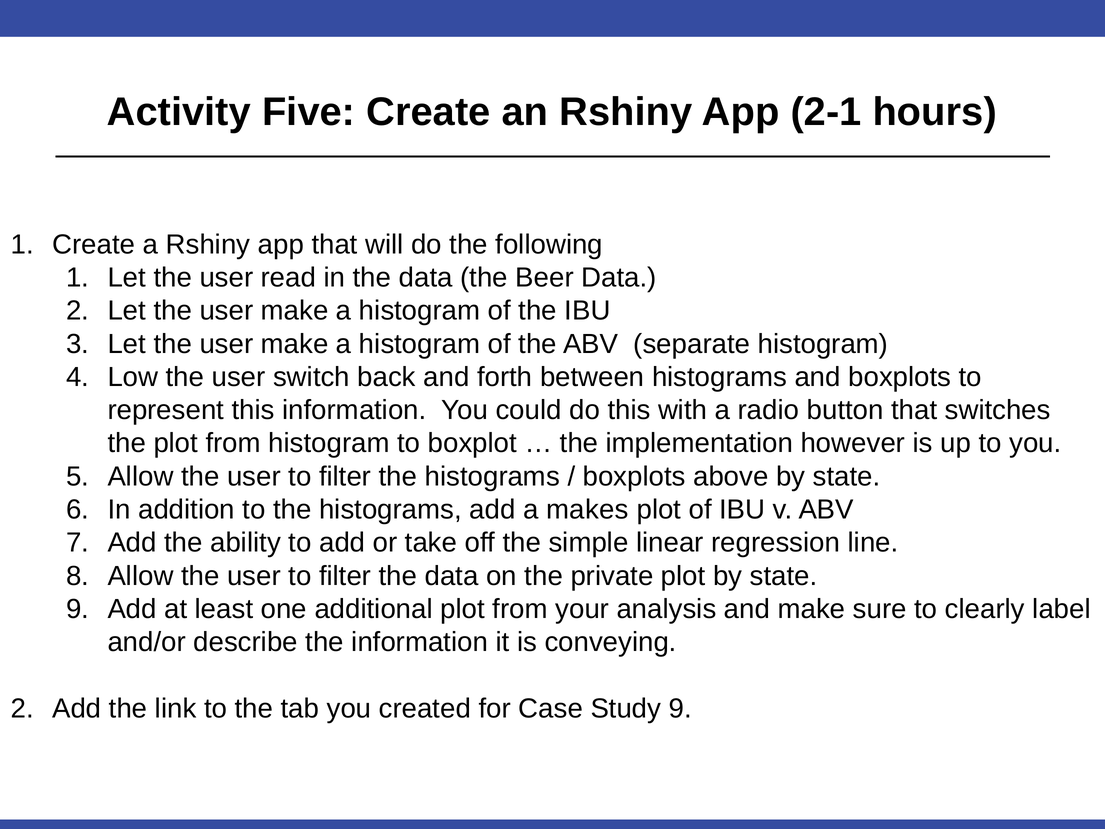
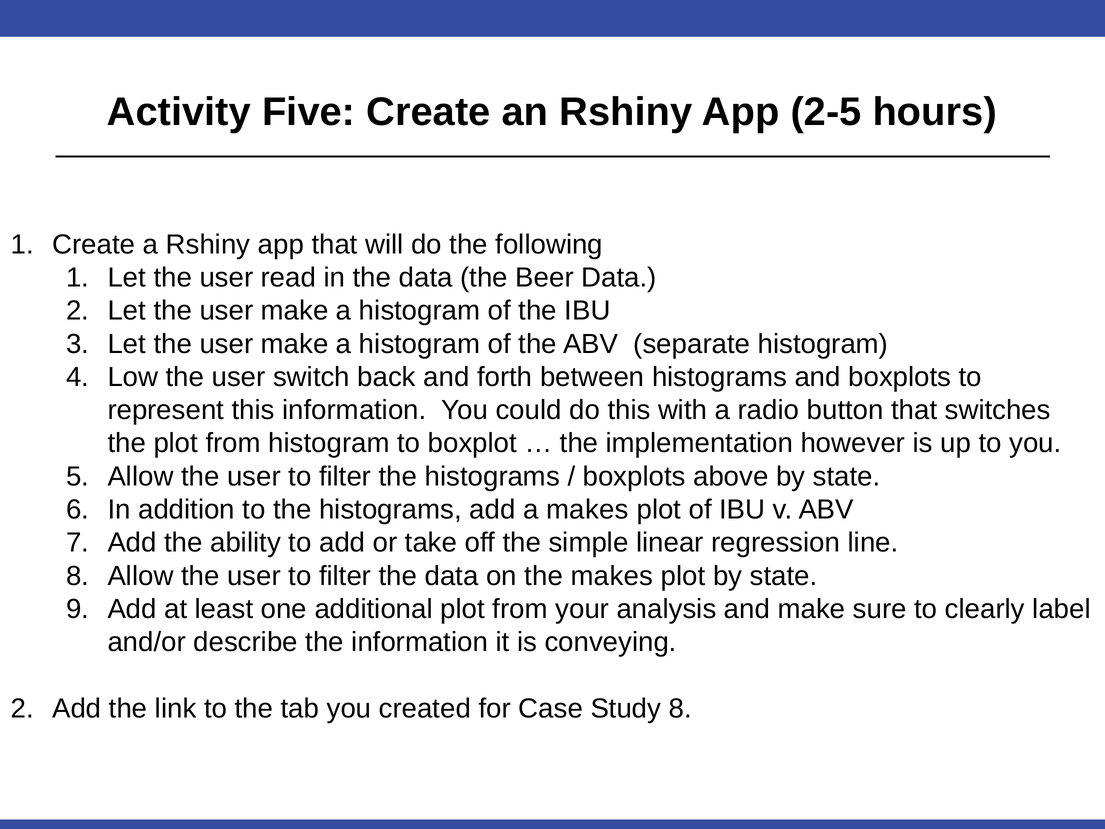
2-1: 2-1 -> 2-5
the private: private -> makes
Study 9: 9 -> 8
